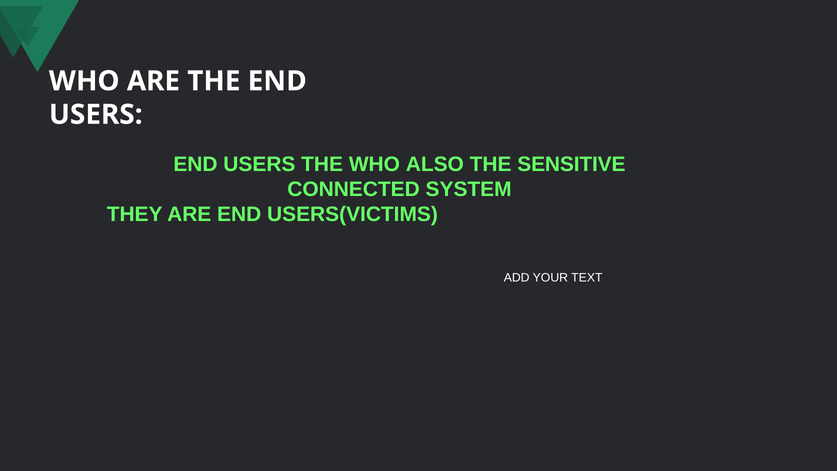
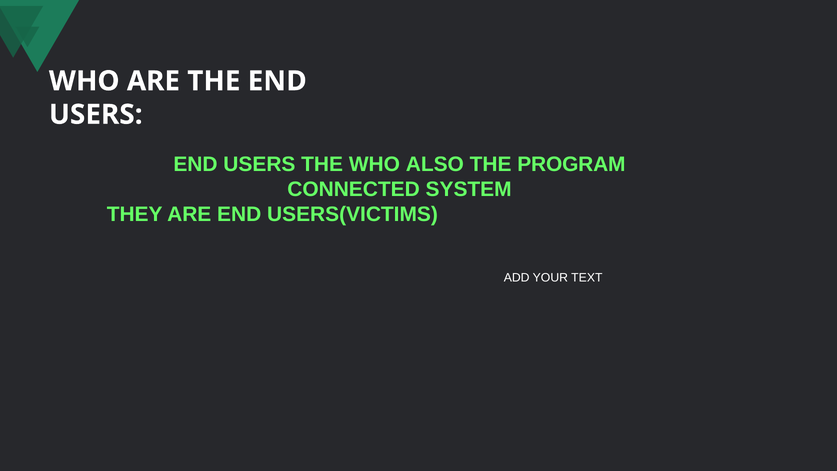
SENSITIVE: SENSITIVE -> PROGRAM
